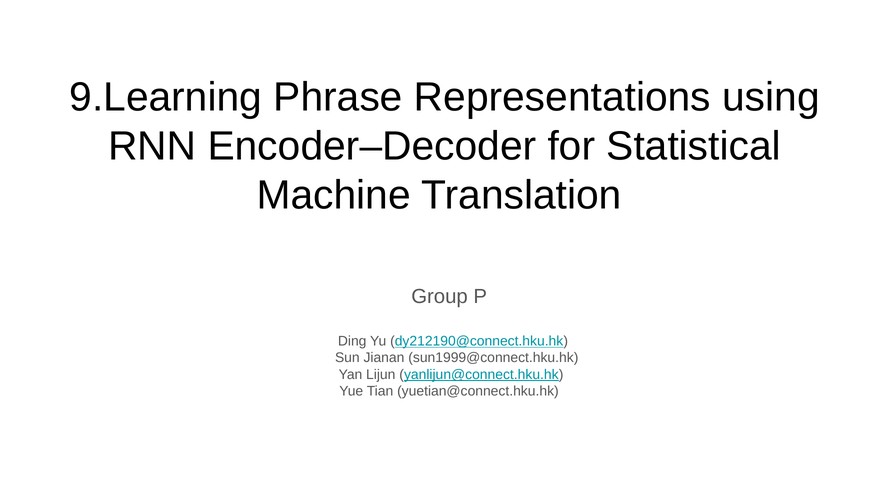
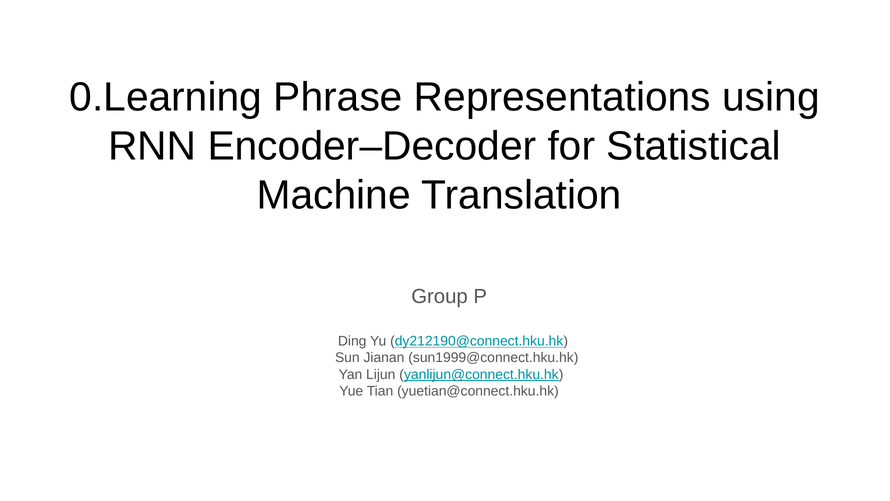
9.Learning: 9.Learning -> 0.Learning
